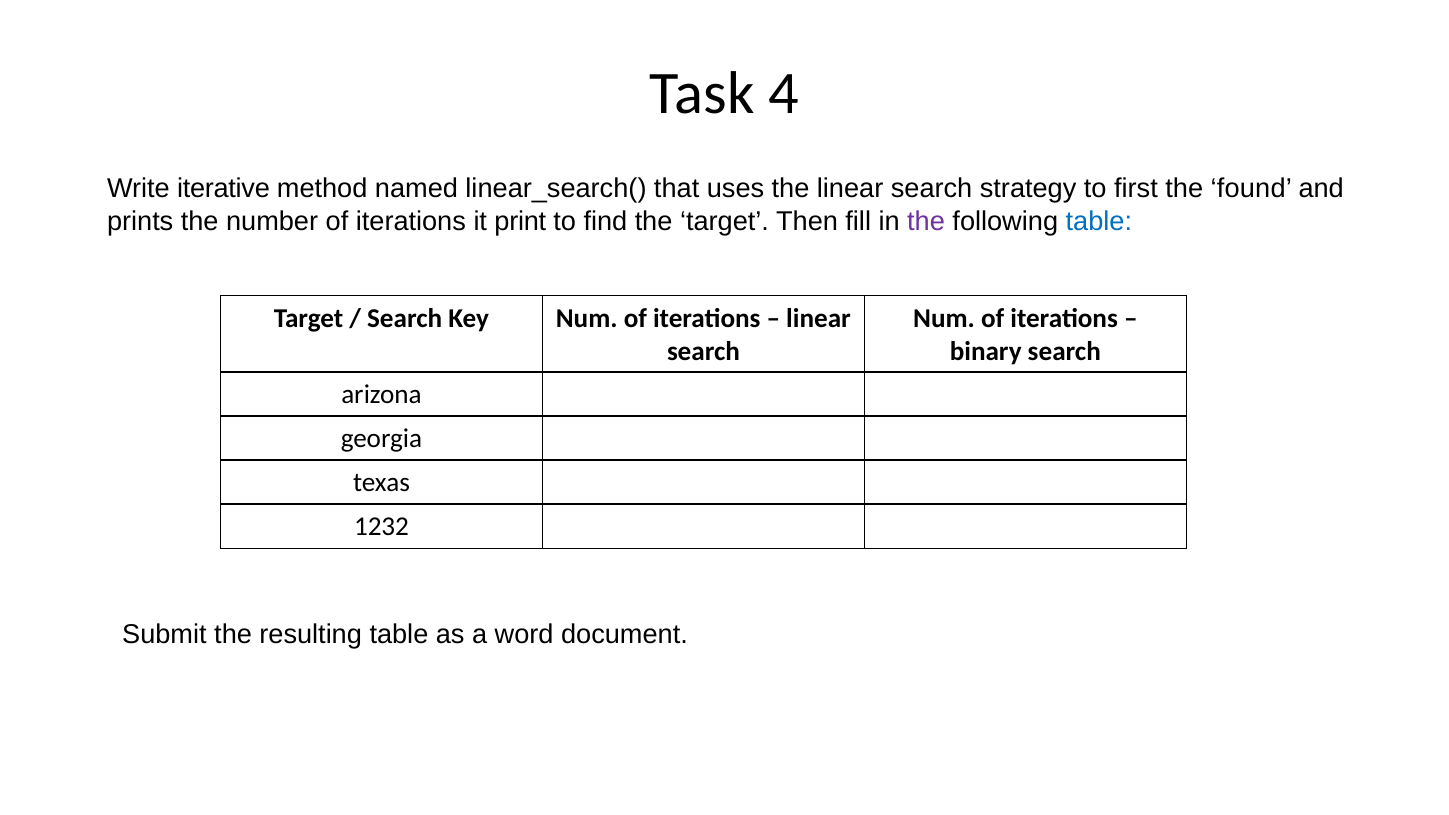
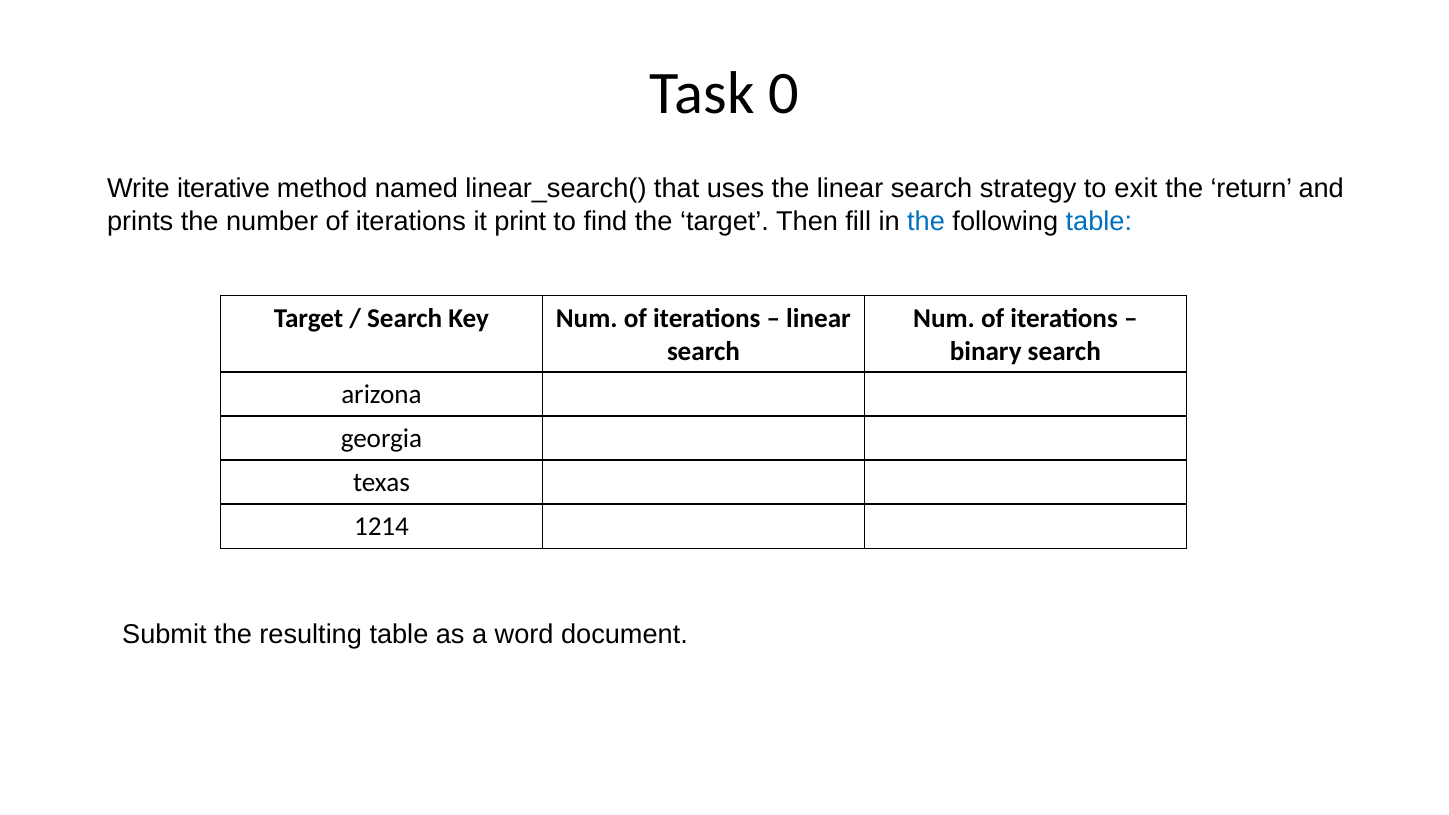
4: 4 -> 0
first: first -> exit
found: found -> return
the at (926, 221) colour: purple -> blue
1232: 1232 -> 1214
